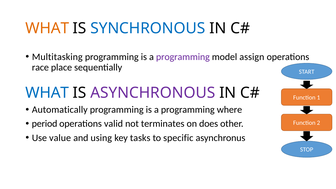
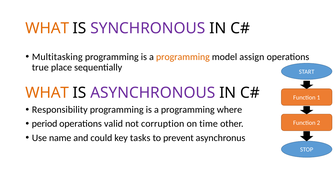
SYNCHRONOUS colour: blue -> purple
programming at (183, 57) colour: purple -> orange
race: race -> true
WHAT at (47, 93) colour: blue -> orange
Automatically: Automatically -> Responsibility
terminates: terminates -> corruption
does: does -> time
value: value -> name
using: using -> could
specific: specific -> prevent
